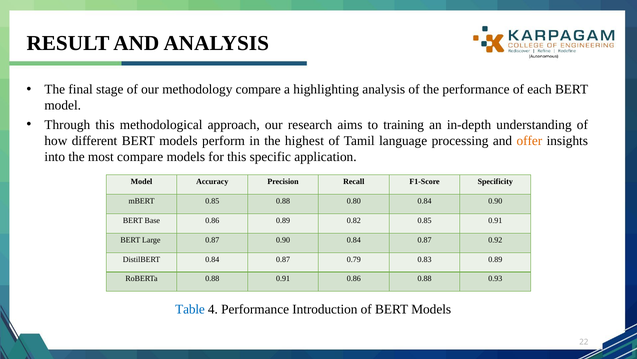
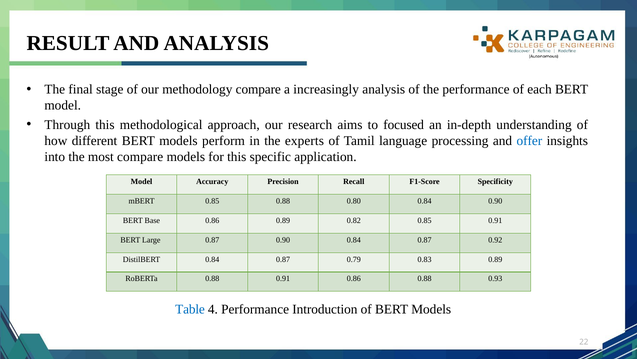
highlighting: highlighting -> increasingly
training: training -> focused
highest: highest -> experts
offer colour: orange -> blue
